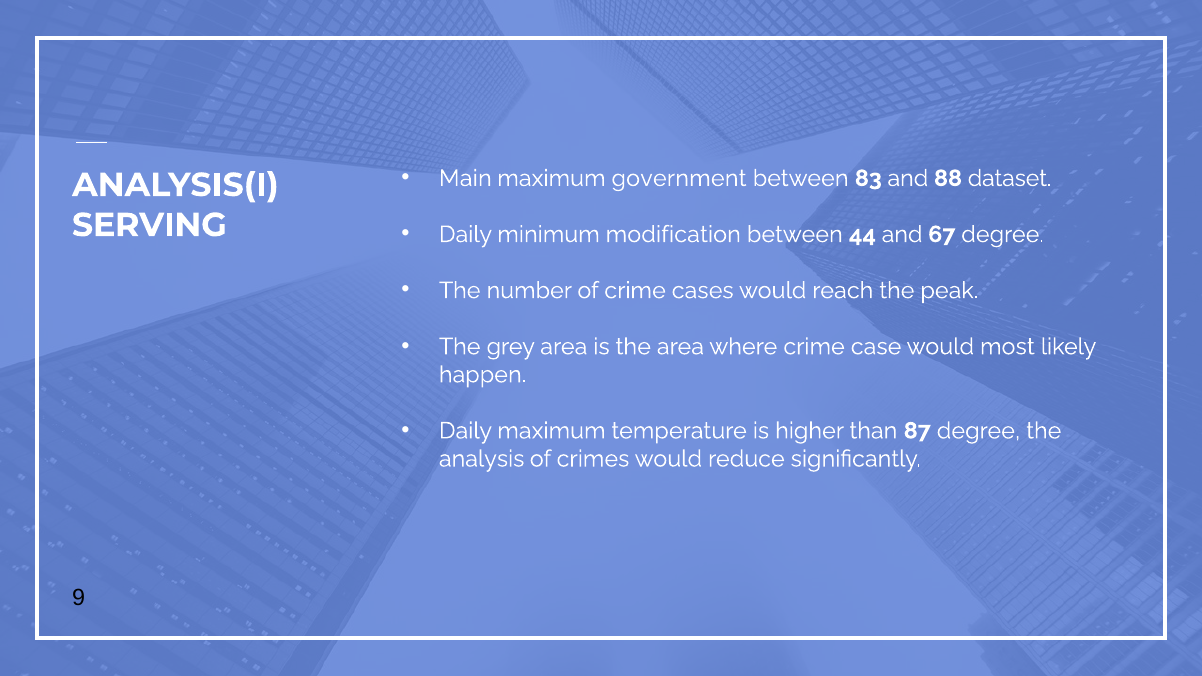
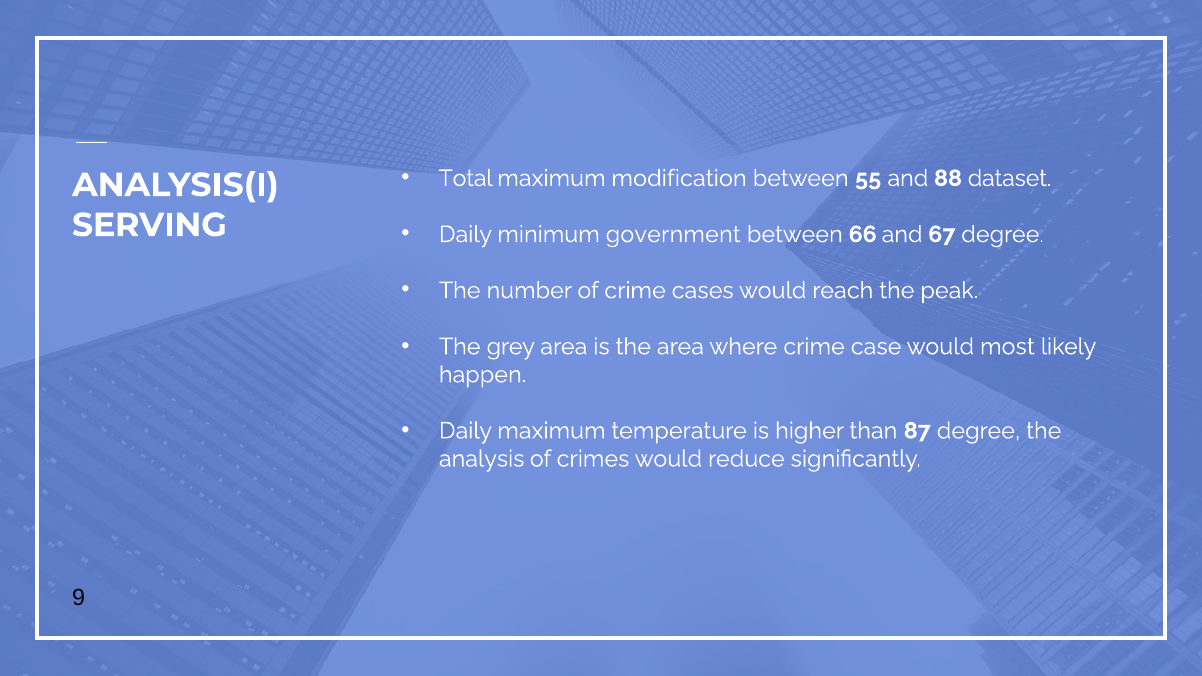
Main: Main -> Total
government: government -> modification
83: 83 -> 55
modification: modification -> government
44: 44 -> 66
